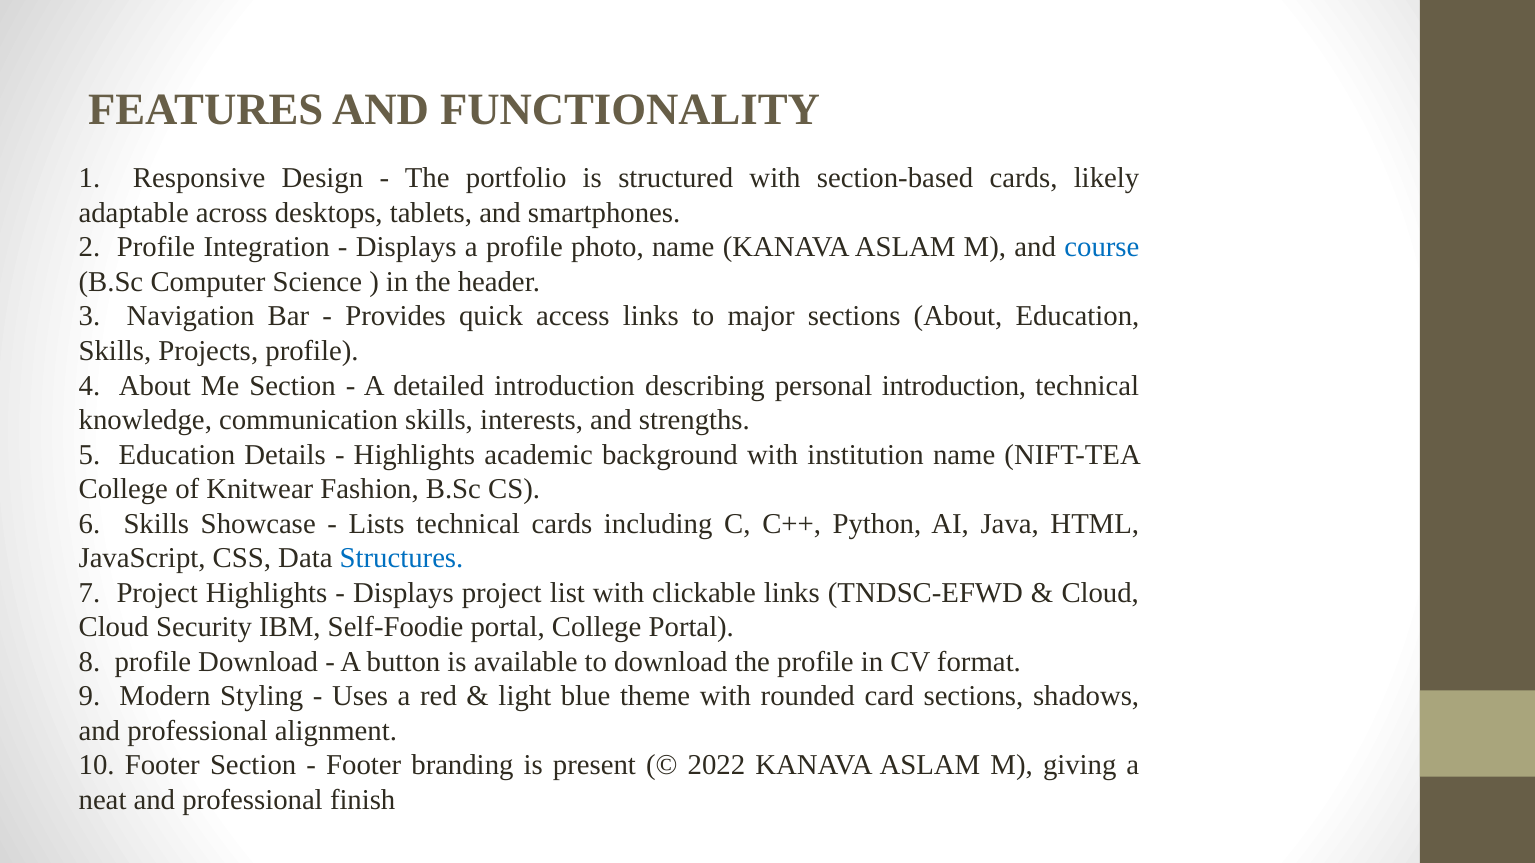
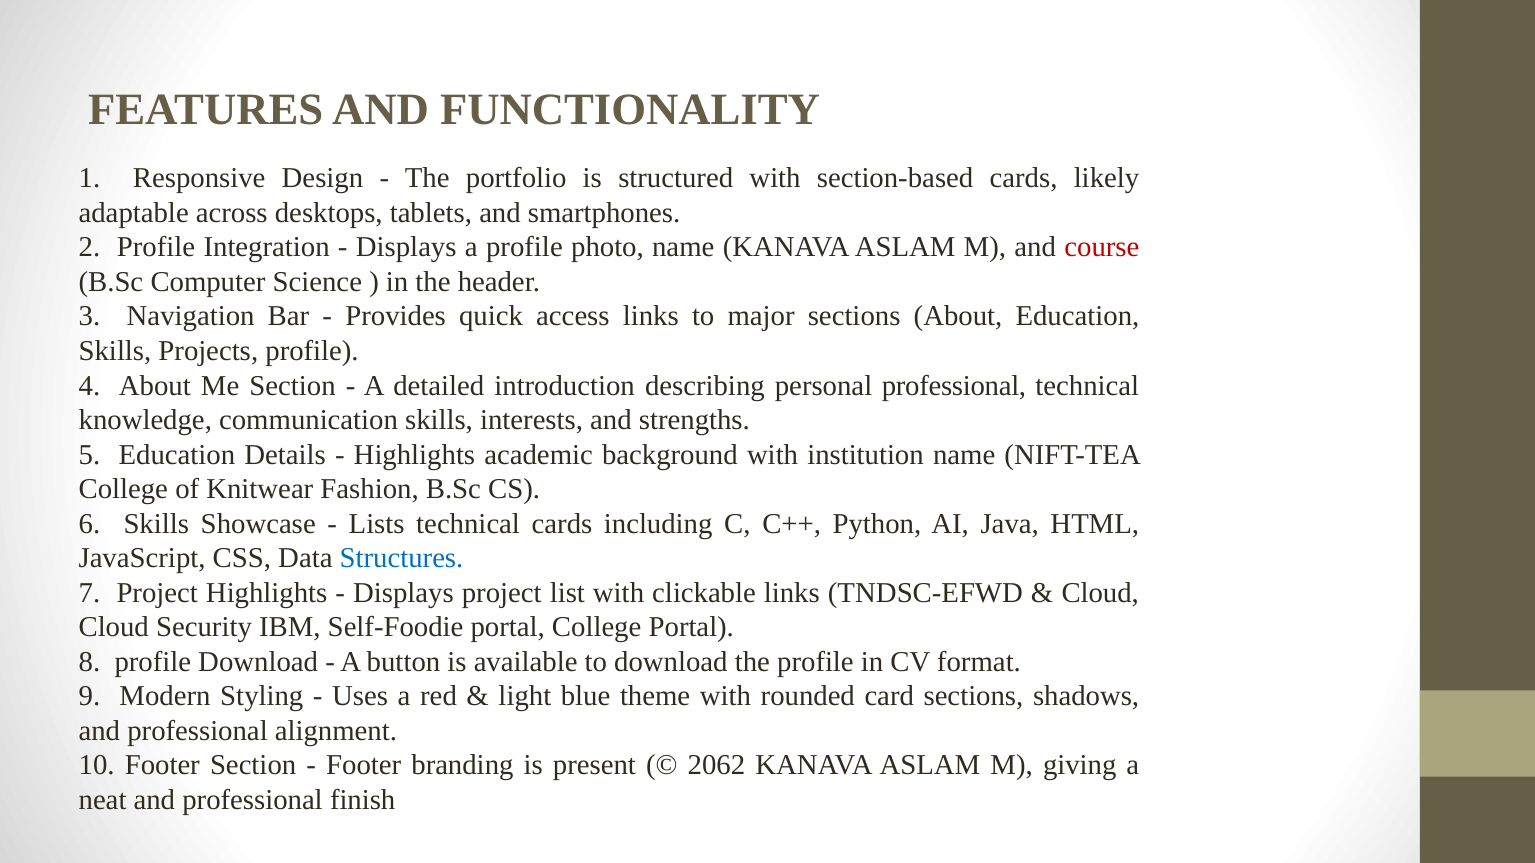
course colour: blue -> red
personal introduction: introduction -> professional
2022: 2022 -> 2062
